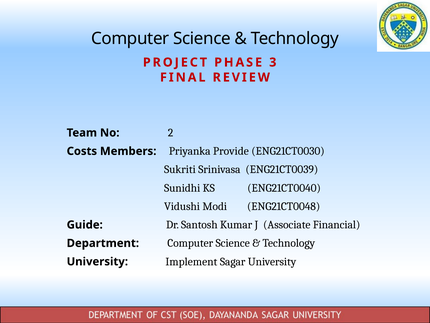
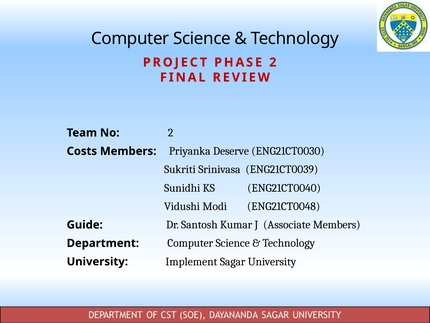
PHASE 3: 3 -> 2
Provide: Provide -> Deserve
Associate Financial: Financial -> Members
